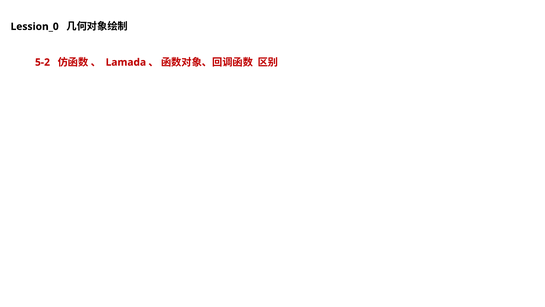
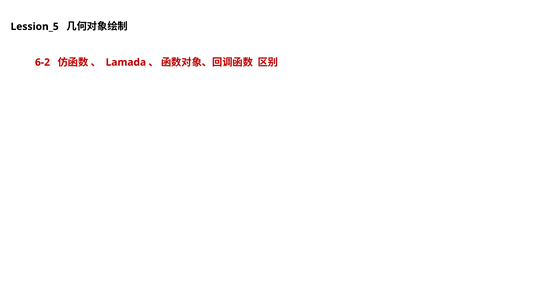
Lession_0: Lession_0 -> Lession_5
5-2: 5-2 -> 6-2
